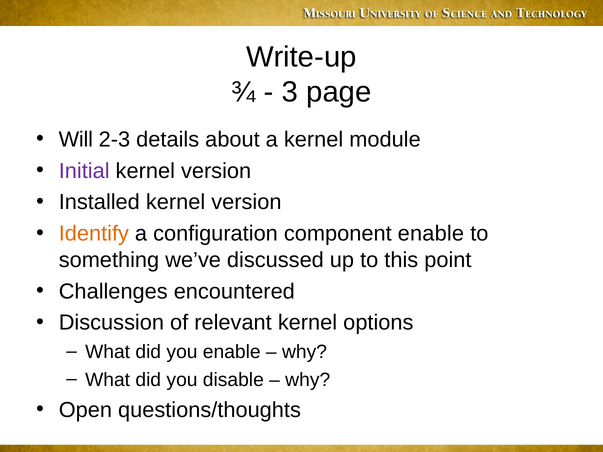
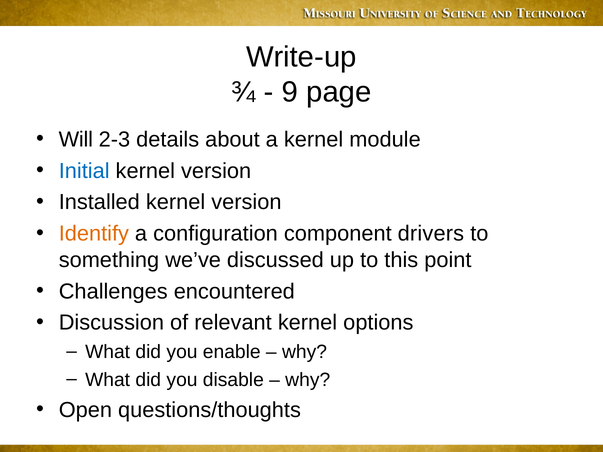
3: 3 -> 9
Initial colour: purple -> blue
component enable: enable -> drivers
